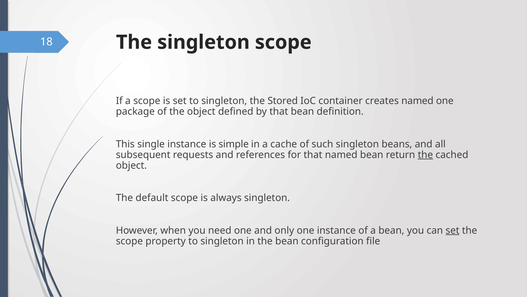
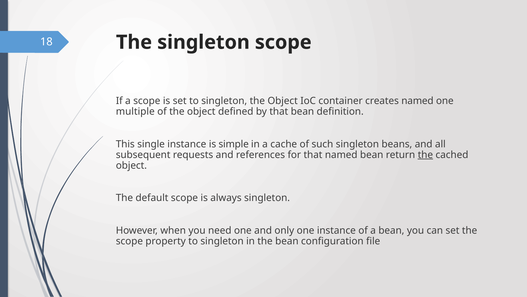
singleton the Stored: Stored -> Object
package: package -> multiple
set at (452, 230) underline: present -> none
